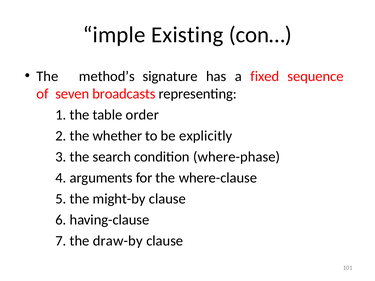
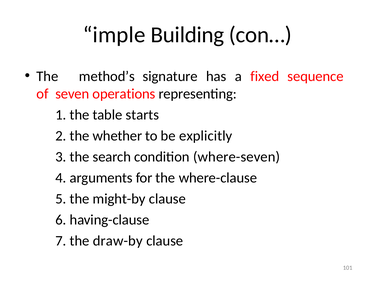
Existing: Existing -> Building
broadcasts: broadcasts -> operations
order: order -> starts
where-phase: where-phase -> where-seven
